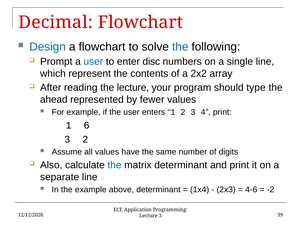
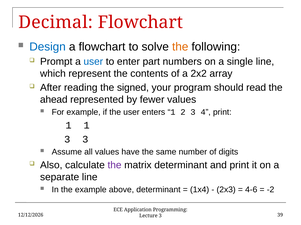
the at (180, 47) colour: blue -> orange
disc: disc -> part
the lecture: lecture -> signed
type: type -> read
1 6: 6 -> 1
3 2: 2 -> 3
the at (115, 166) colour: blue -> purple
